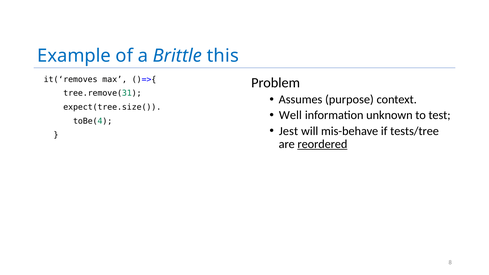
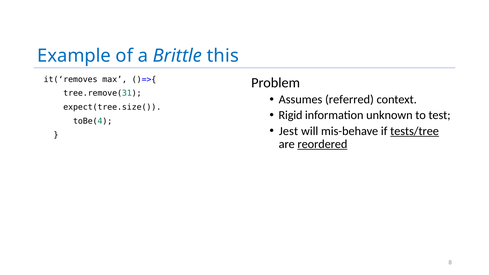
purpose: purpose -> referred
Well: Well -> Rigid
tests/tree underline: none -> present
